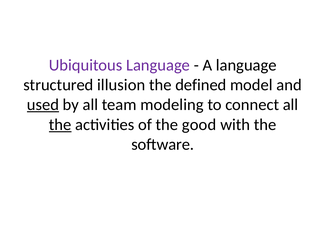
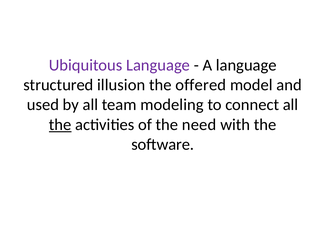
defined: defined -> offered
used underline: present -> none
good: good -> need
